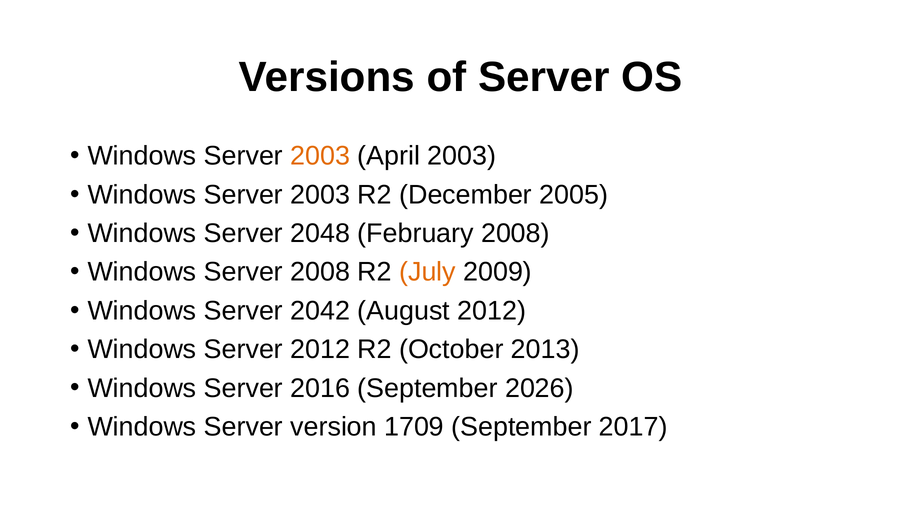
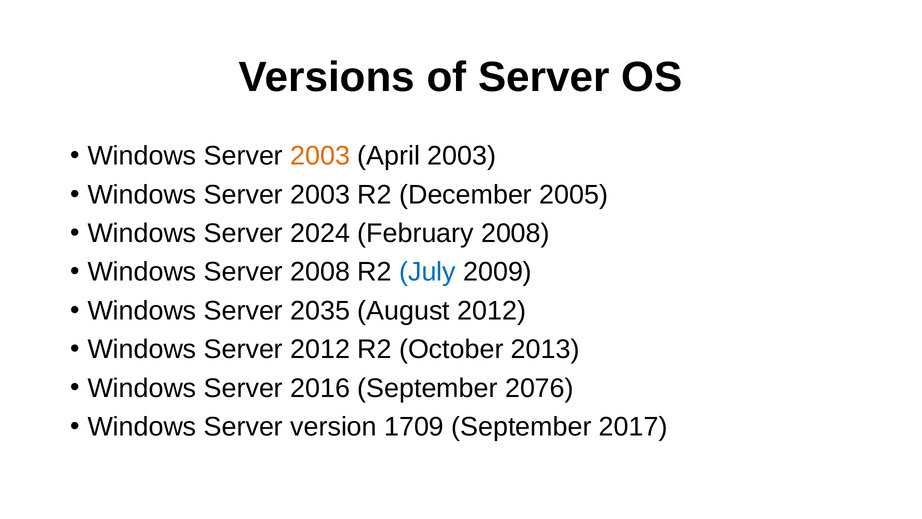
2048: 2048 -> 2024
July colour: orange -> blue
2042: 2042 -> 2035
2026: 2026 -> 2076
